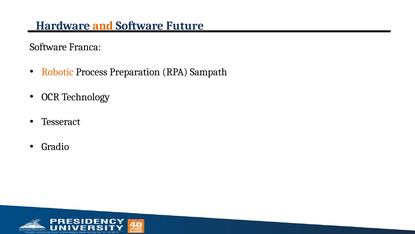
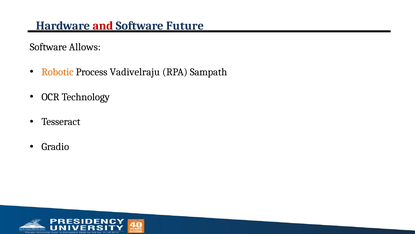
and colour: orange -> red
Franca: Franca -> Allows
Preparation: Preparation -> Vadivelraju
